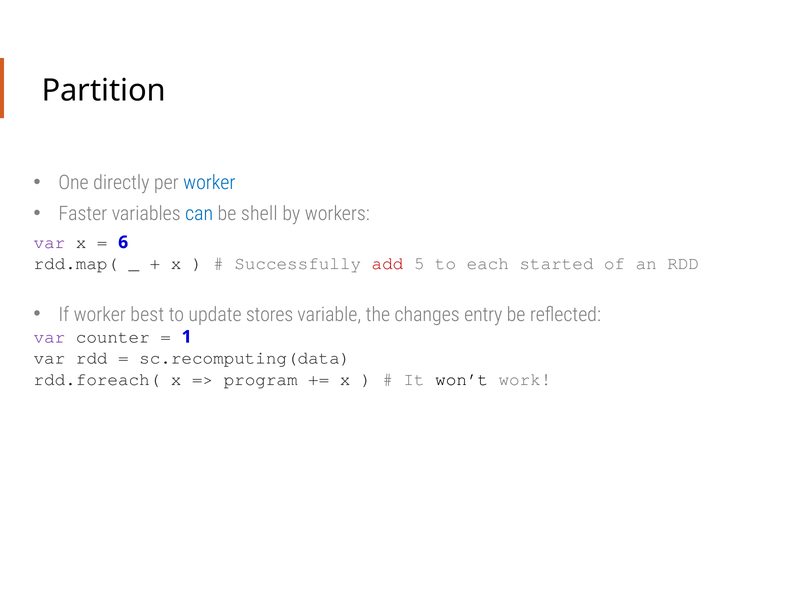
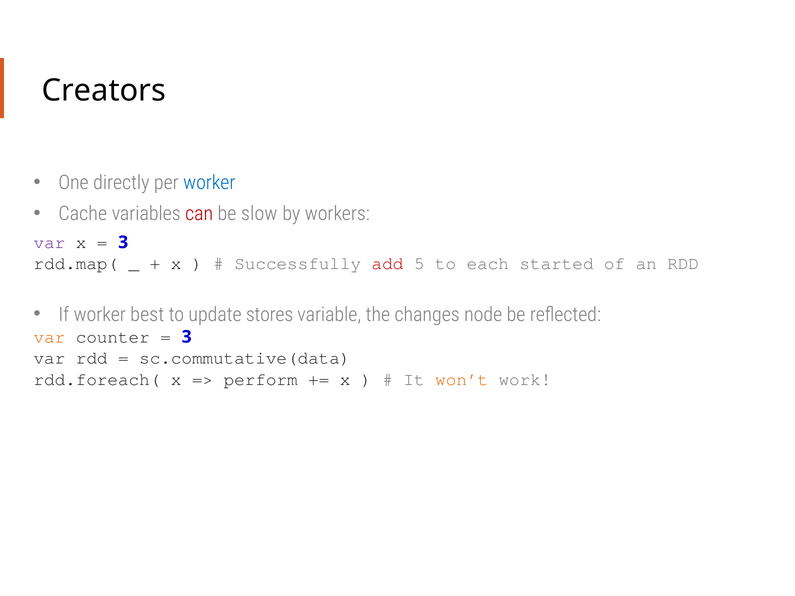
Partition: Partition -> Creators
Faster: Faster -> Cache
can colour: blue -> red
shell: shell -> slow
6 at (123, 242): 6 -> 3
entry: entry -> node
var at (49, 337) colour: purple -> orange
1 at (187, 337): 1 -> 3
sc.recomputing(data: sc.recomputing(data -> sc.commutative(data
program: program -> perform
won’t colour: black -> orange
